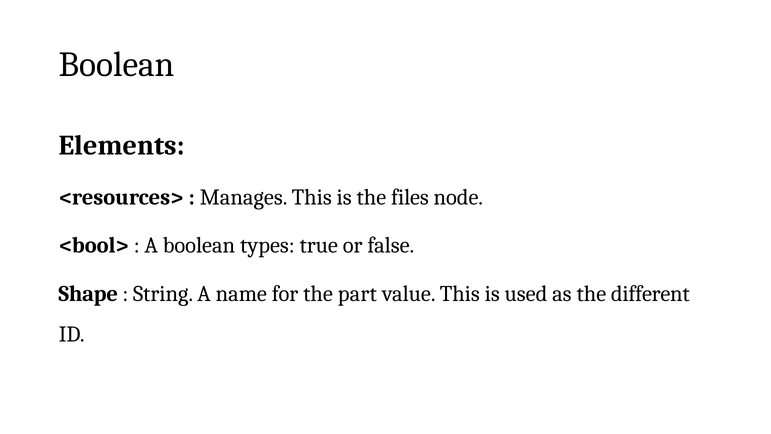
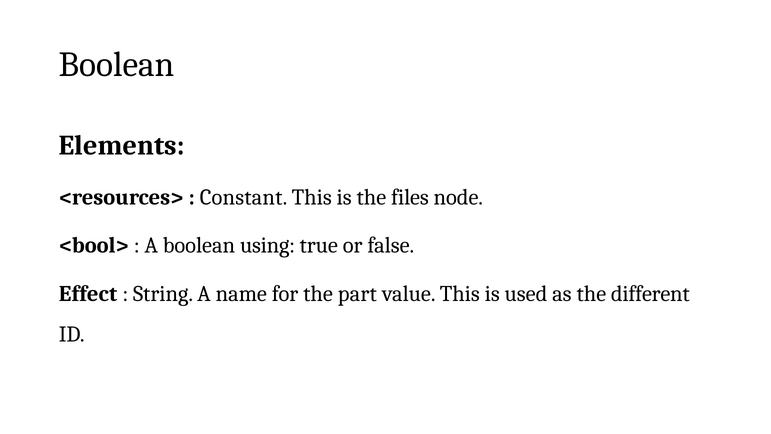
Manages: Manages -> Constant
types: types -> using
Shape: Shape -> Effect
